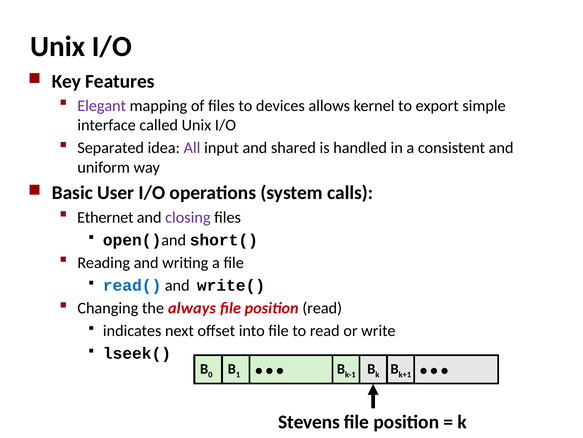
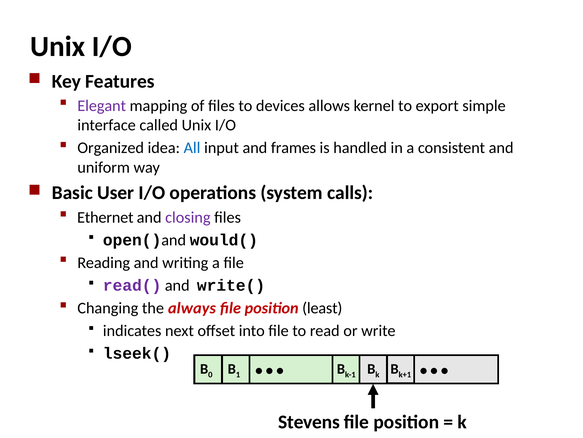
Separated: Separated -> Organized
All colour: purple -> blue
shared: shared -> frames
short(: short( -> would(
read( colour: blue -> purple
position read: read -> least
